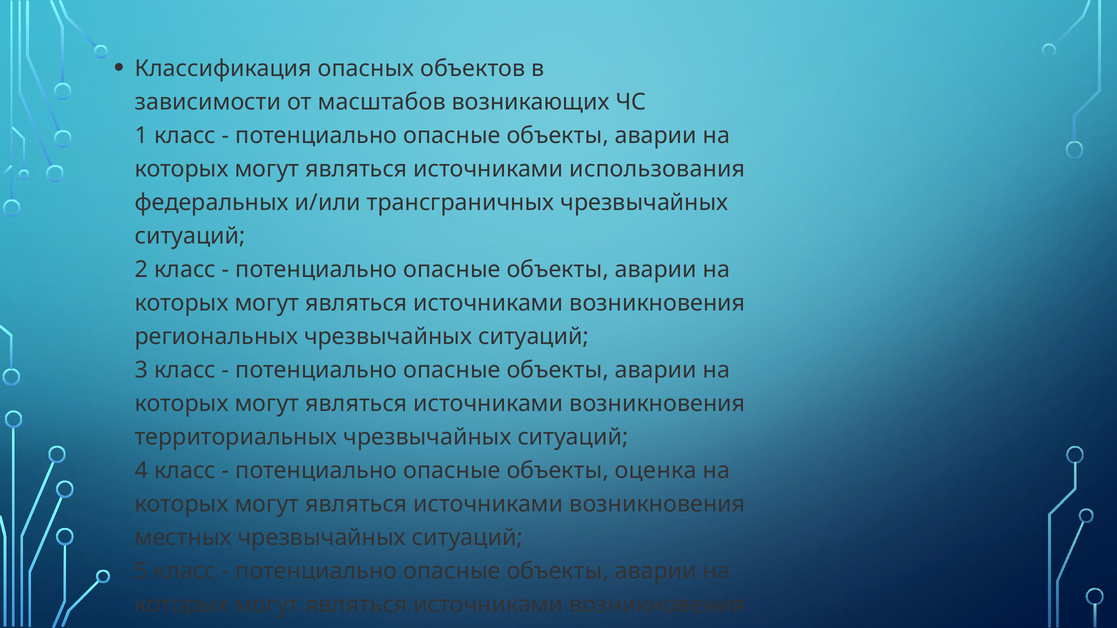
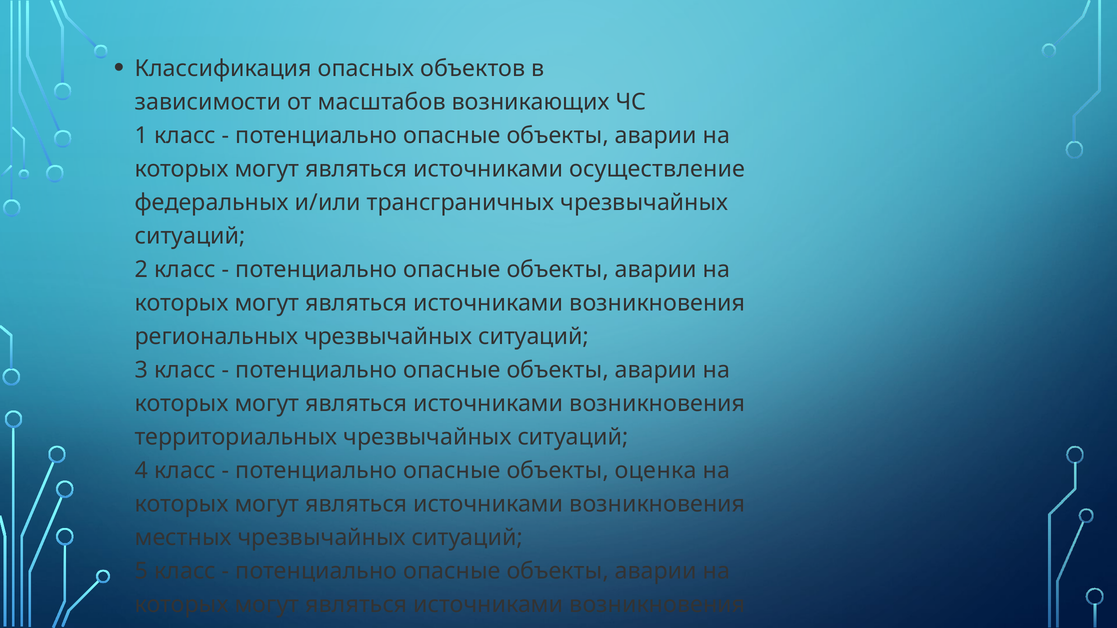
использования: использования -> осуществление
